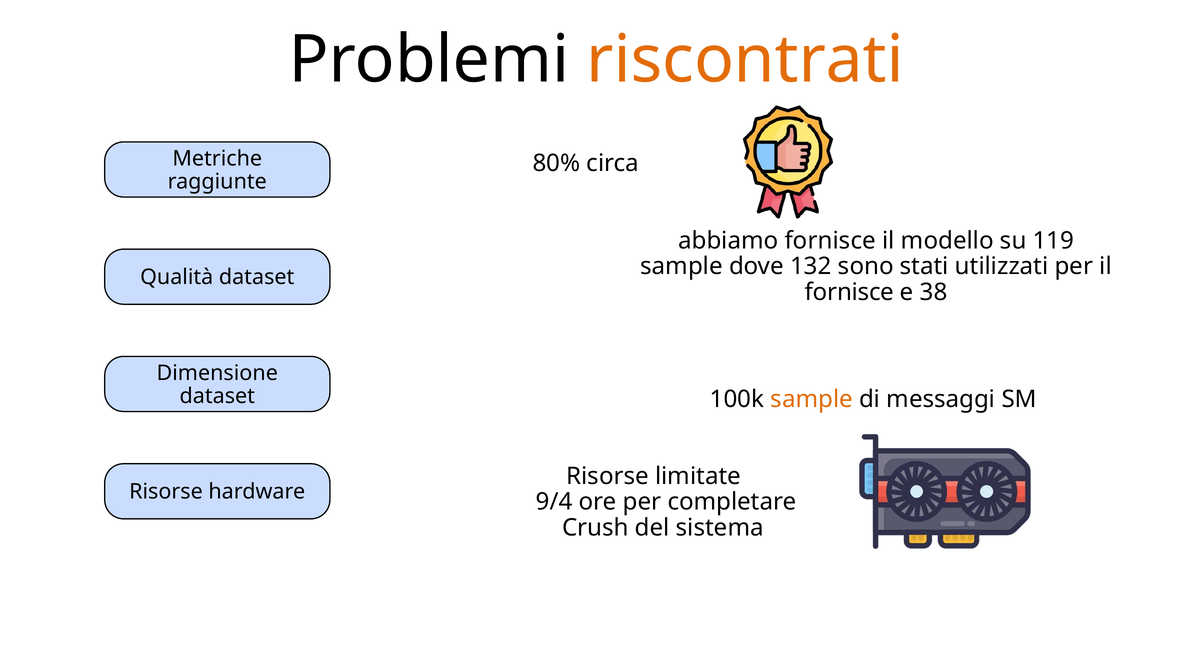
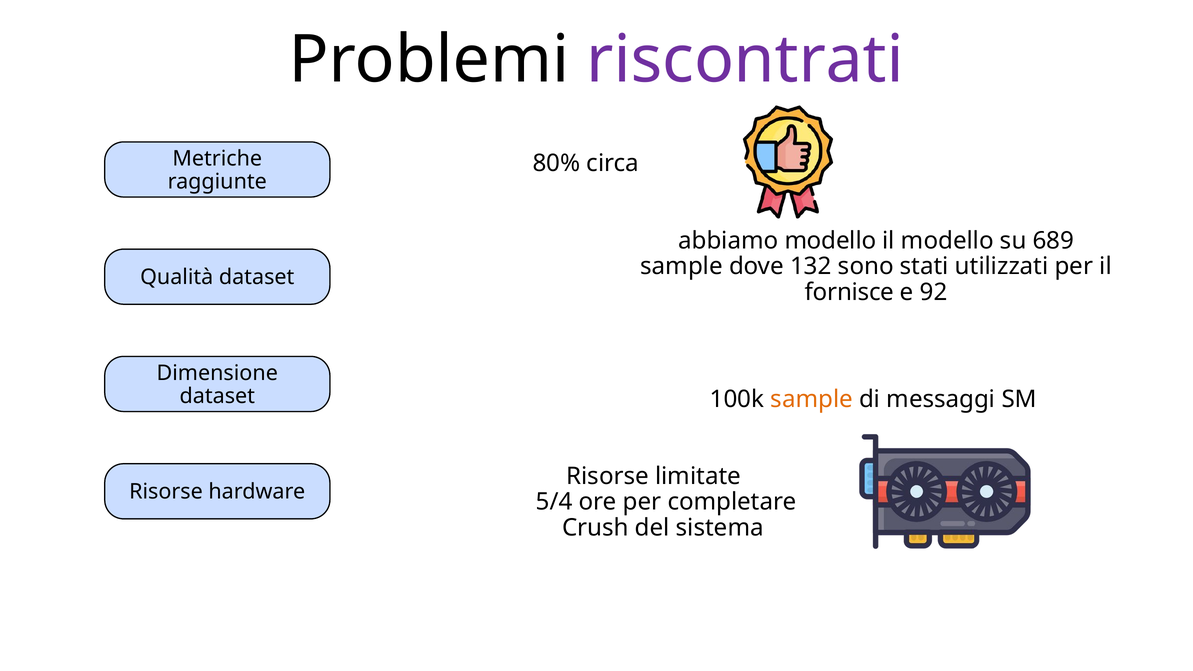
riscontrati colour: orange -> purple
abbiamo fornisce: fornisce -> modello
119: 119 -> 689
38: 38 -> 92
9/4: 9/4 -> 5/4
